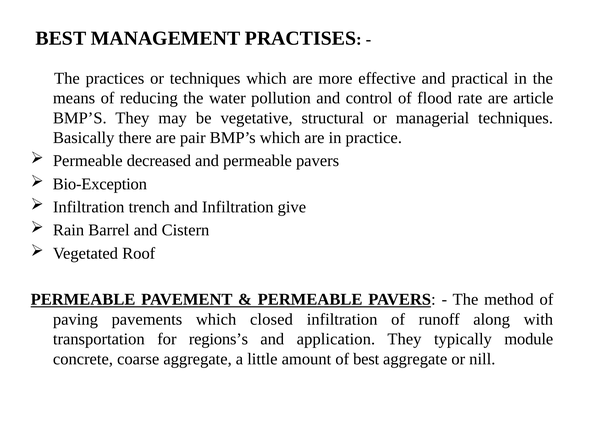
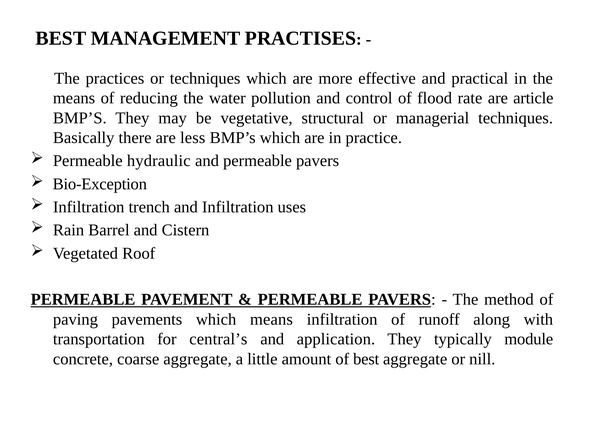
pair: pair -> less
decreased: decreased -> hydraulic
give: give -> uses
which closed: closed -> means
regions’s: regions’s -> central’s
